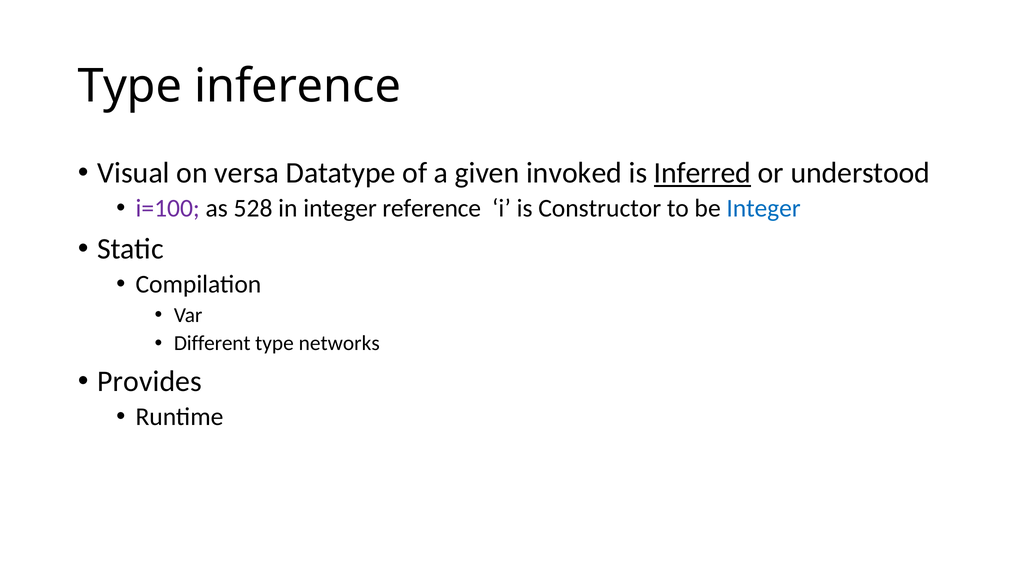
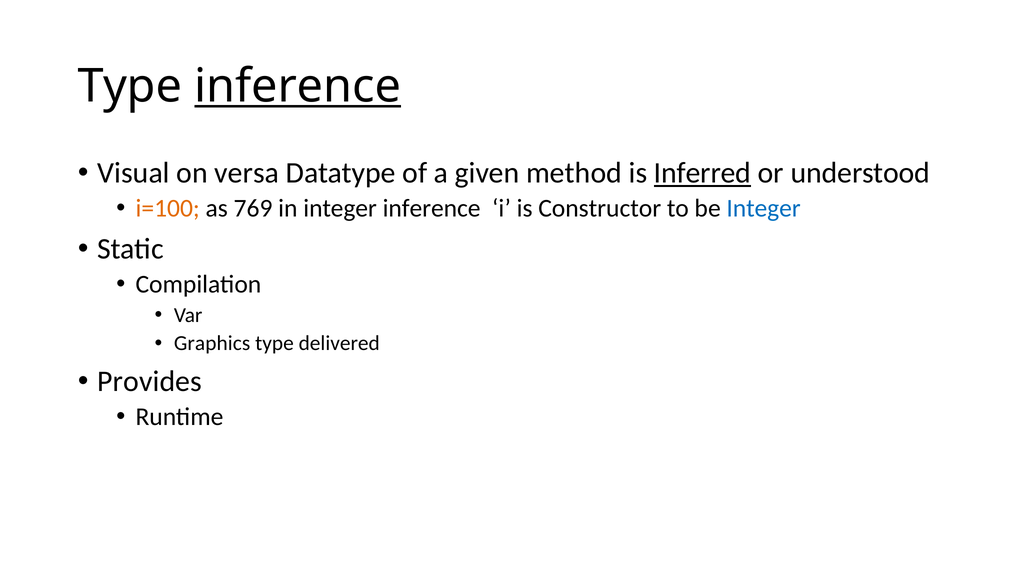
inference at (298, 86) underline: none -> present
invoked: invoked -> method
i=100 colour: purple -> orange
528: 528 -> 769
integer reference: reference -> inference
Different: Different -> Graphics
networks: networks -> delivered
